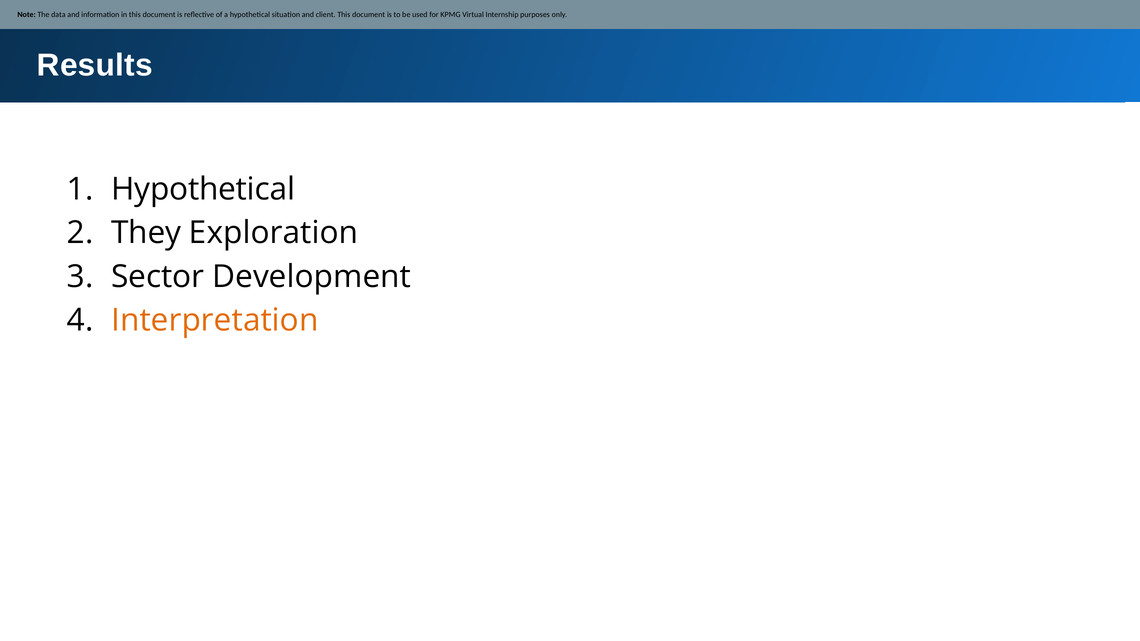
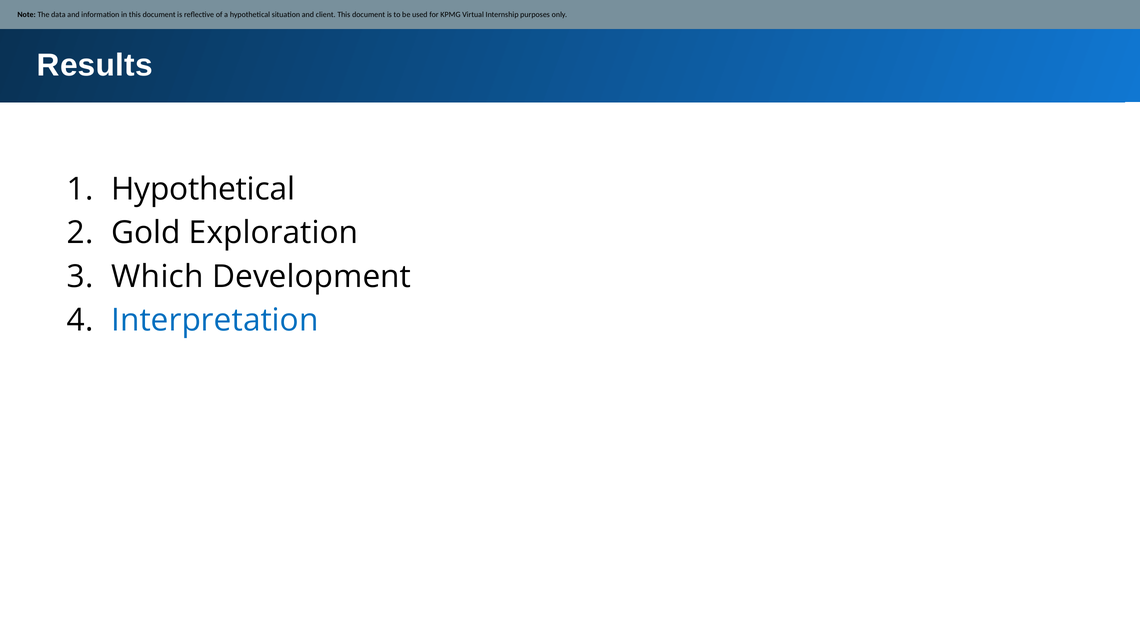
They: They -> Gold
Sector: Sector -> Which
Interpretation colour: orange -> blue
